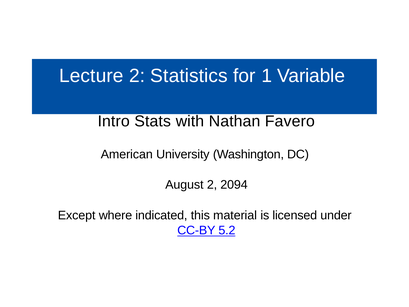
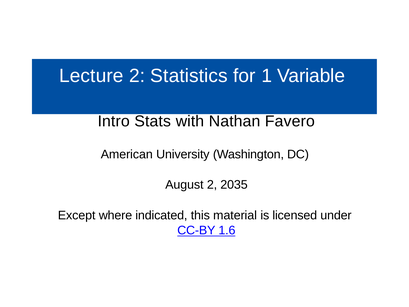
2094: 2094 -> 2035
5.2: 5.2 -> 1.6
